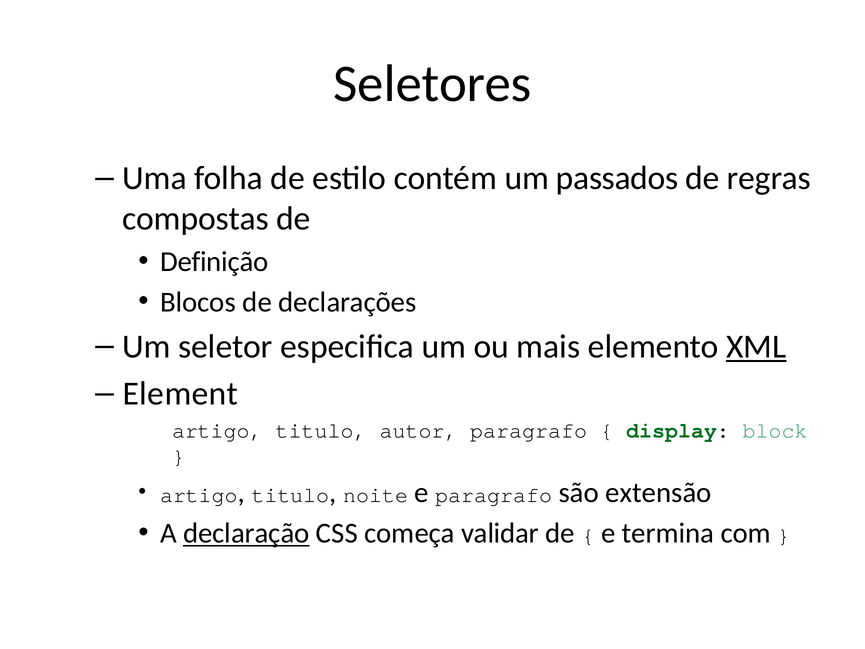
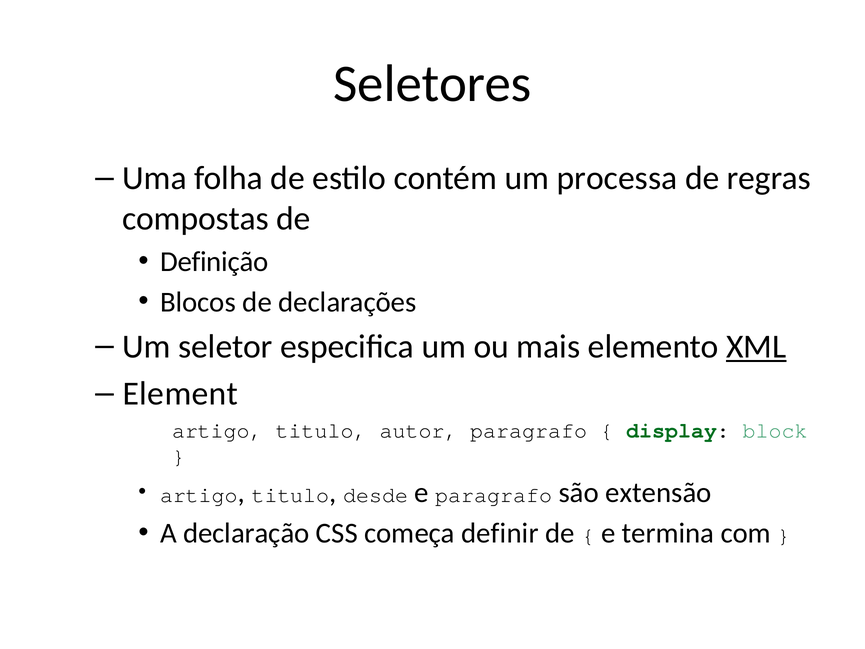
passados: passados -> processa
noite: noite -> desde
declaração underline: present -> none
validar: validar -> definir
